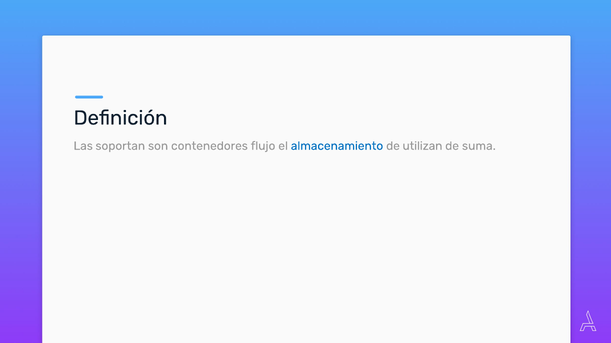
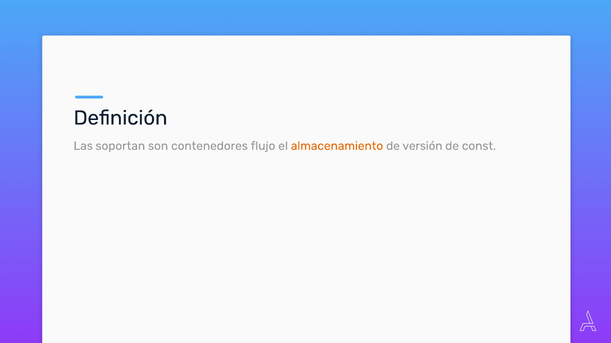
almacenamiento colour: blue -> orange
utilizan: utilizan -> versión
suma: suma -> const
